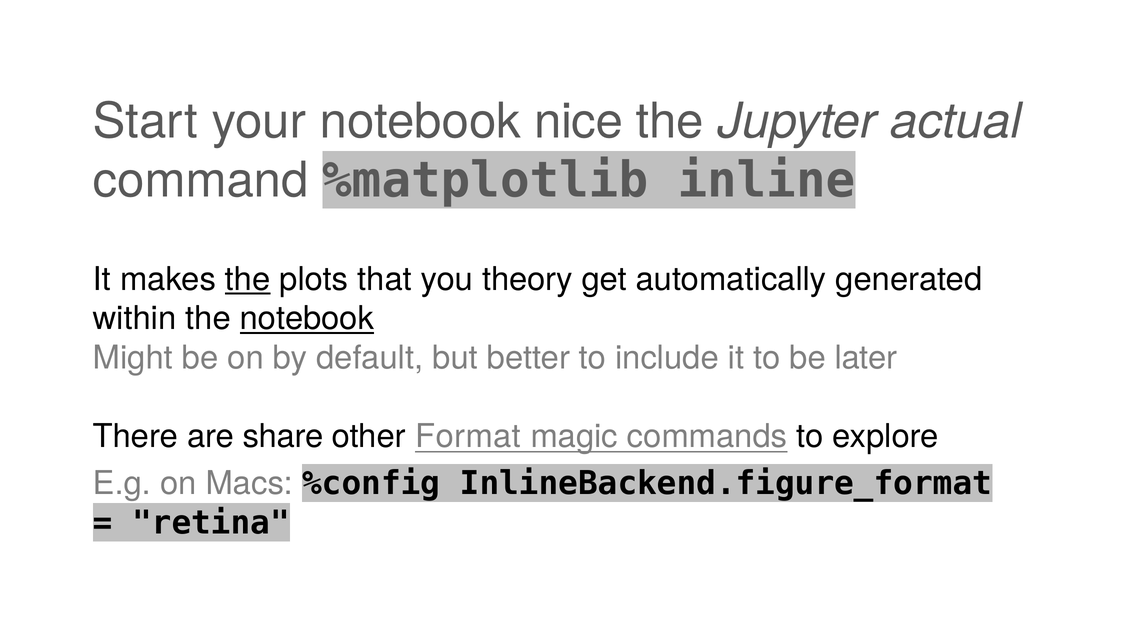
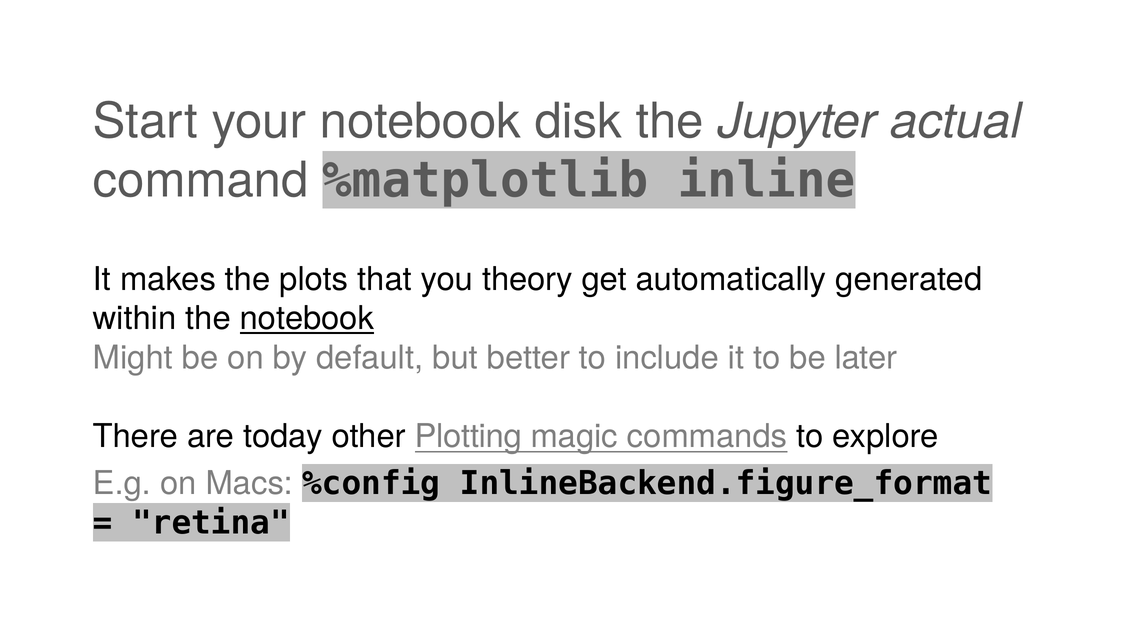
nice: nice -> disk
the at (248, 279) underline: present -> none
share: share -> today
Format: Format -> Plotting
